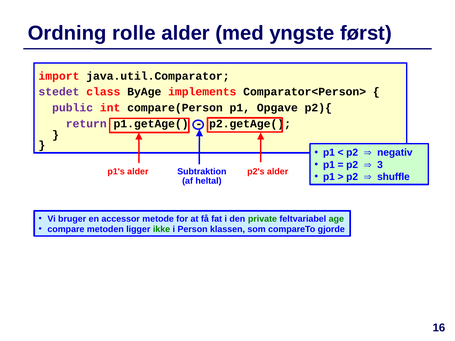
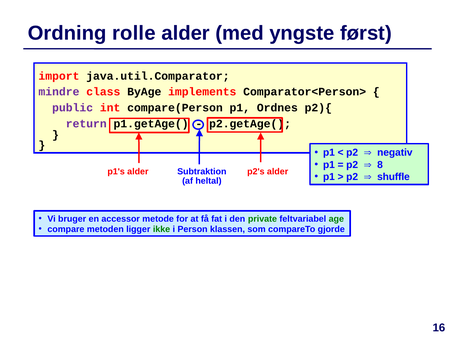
stedet: stedet -> mindre
Opgave: Opgave -> Ordnes
3: 3 -> 8
